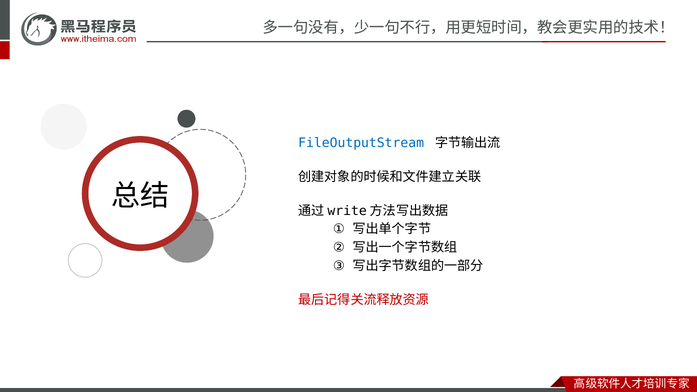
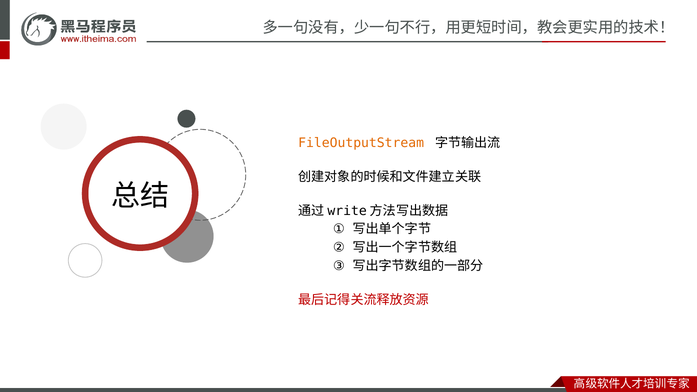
FileOutputStream colour: blue -> orange
